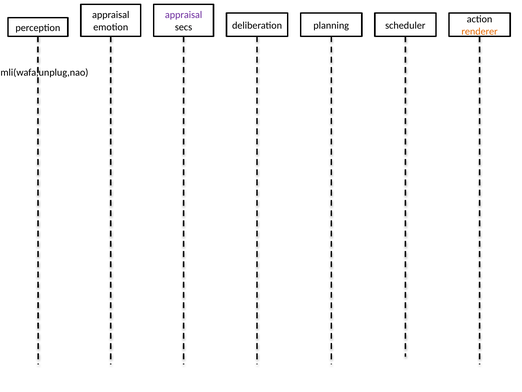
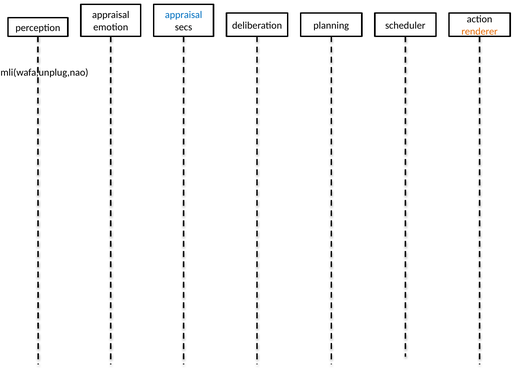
appraisal at (184, 15) colour: purple -> blue
